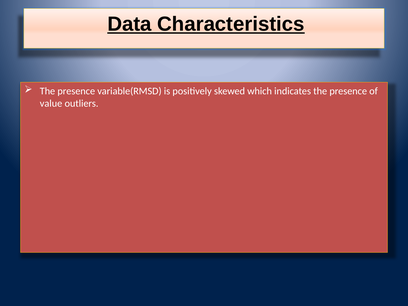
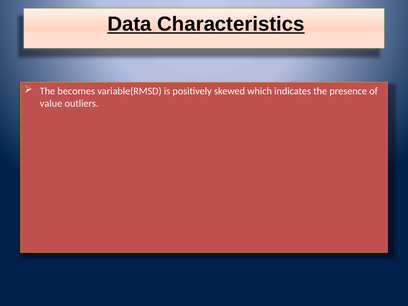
presence at (76, 91): presence -> becomes
